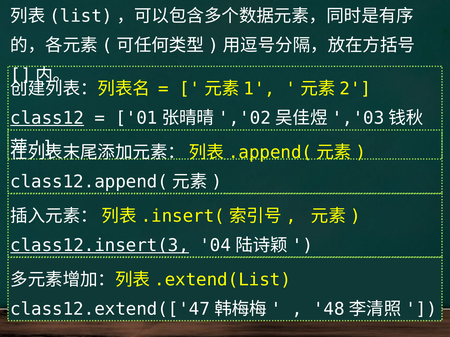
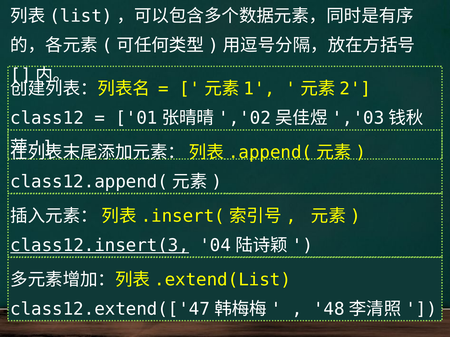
class12 underline: present -> none
